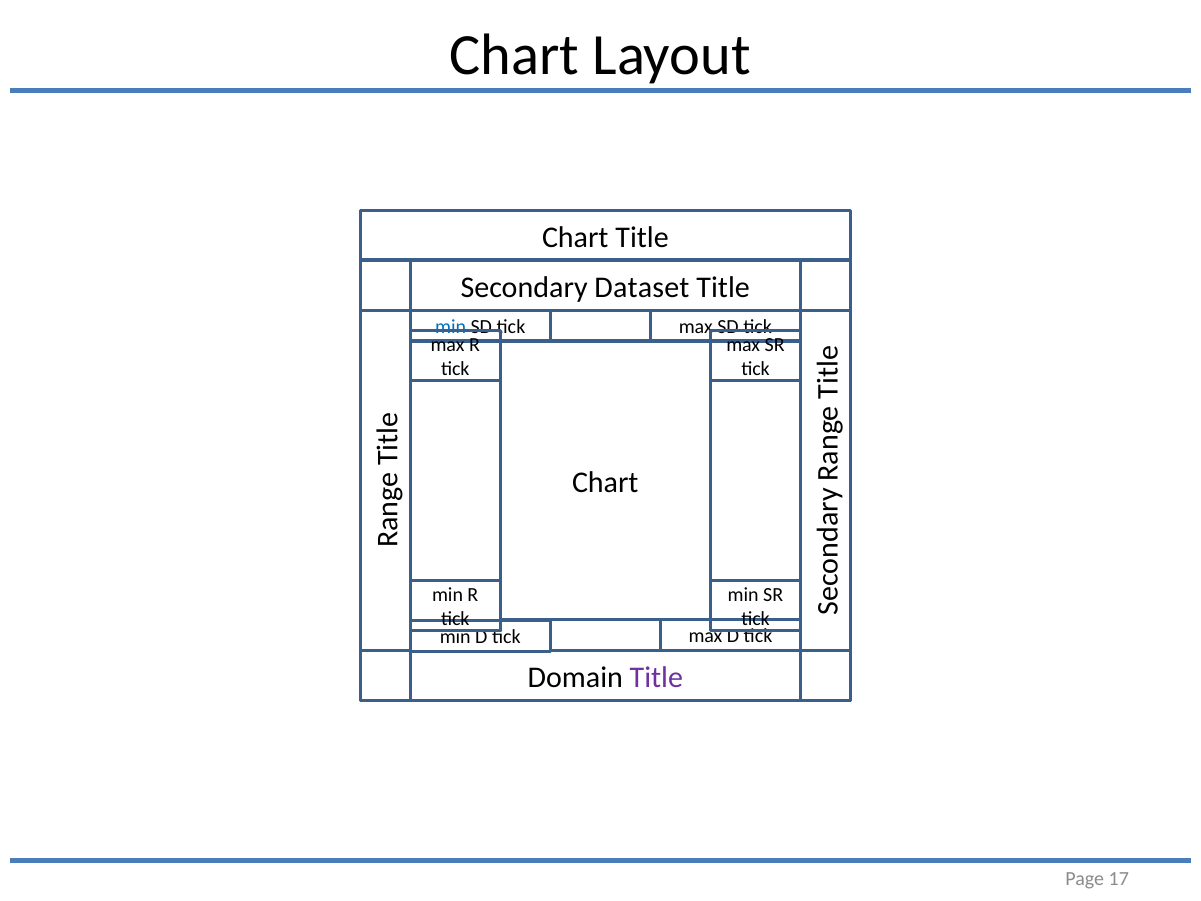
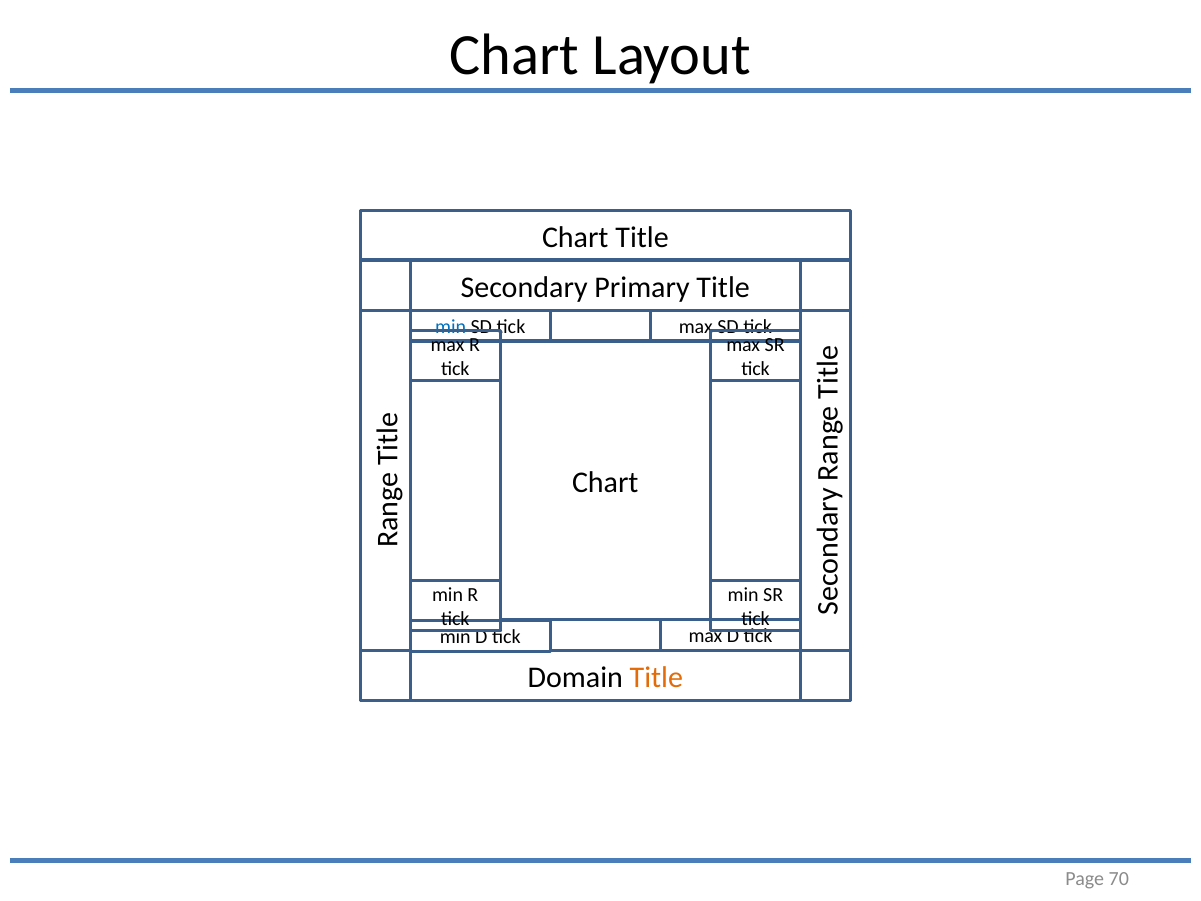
Dataset: Dataset -> Primary
Title at (656, 678) colour: purple -> orange
17: 17 -> 70
